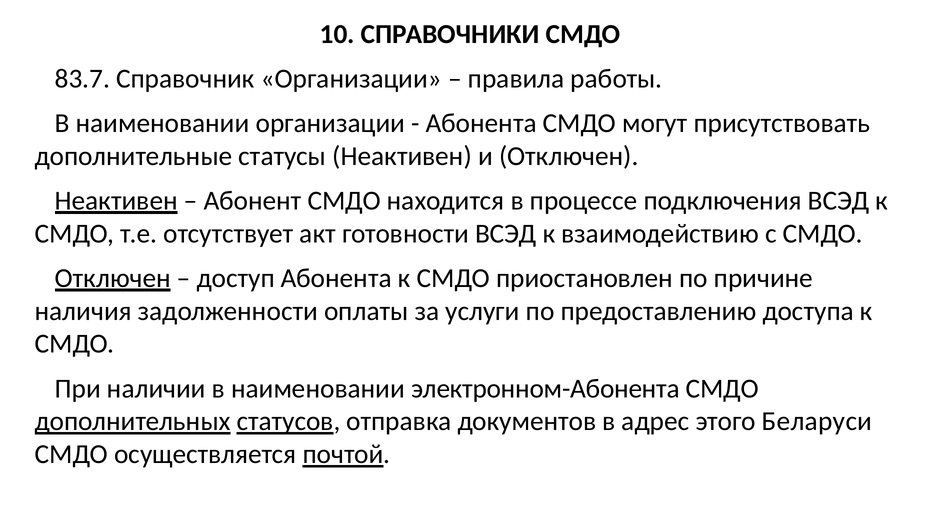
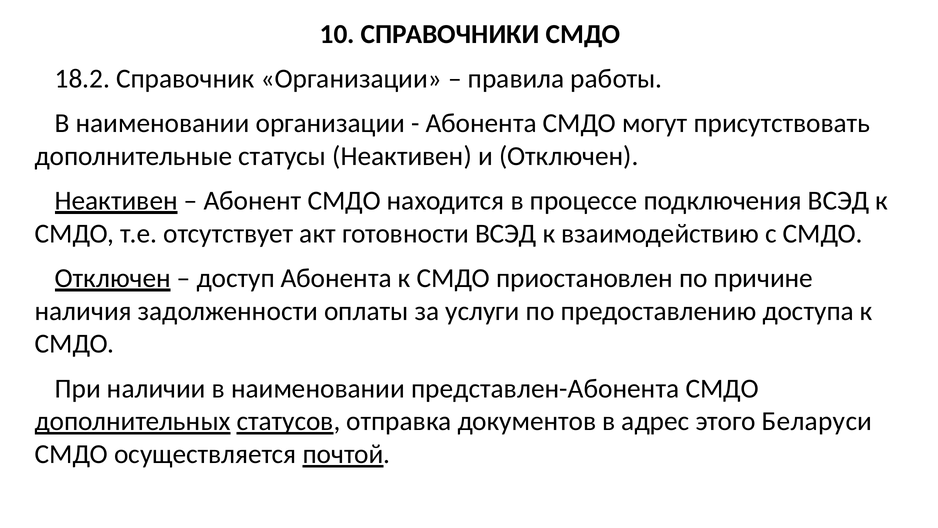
83.7: 83.7 -> 18.2
электронном-Абонента: электронном-Абонента -> представлен-Абонента
